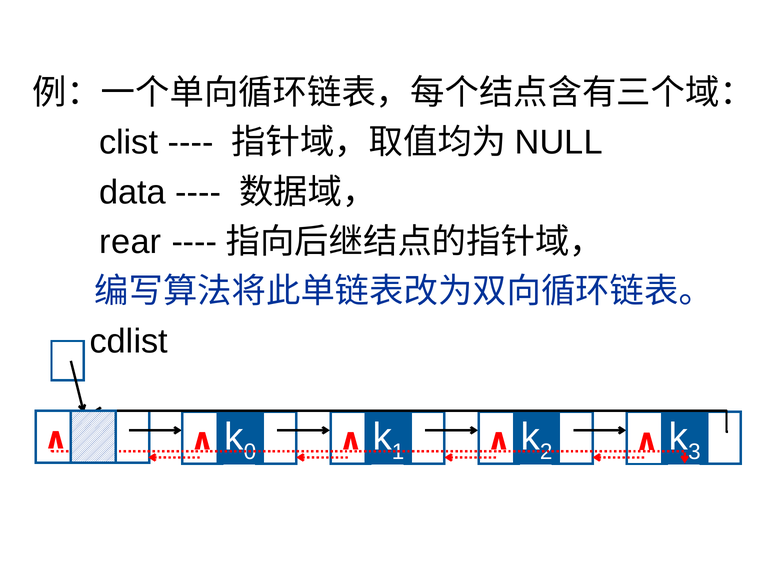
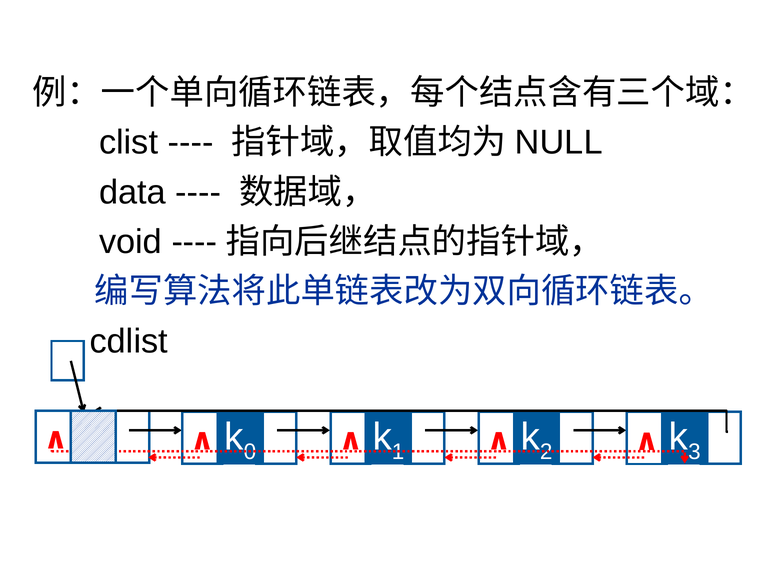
rear: rear -> void
